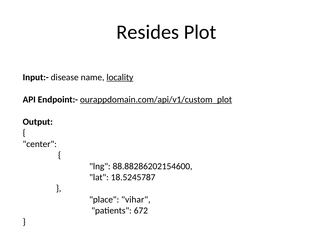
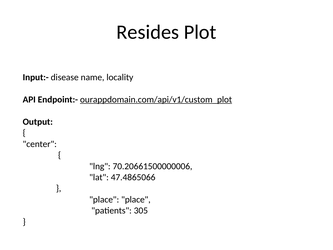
locality underline: present -> none
88.88286202154600: 88.88286202154600 -> 70.20661500000006
18.5245787: 18.5245787 -> 47.4865066
place vihar: vihar -> place
672: 672 -> 305
